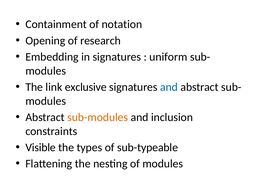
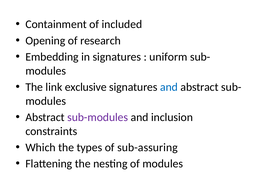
notation: notation -> included
sub-modules colour: orange -> purple
Visible: Visible -> Which
sub-typeable: sub-typeable -> sub-assuring
